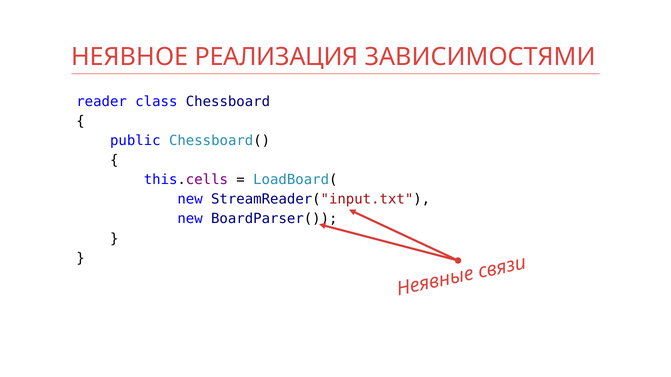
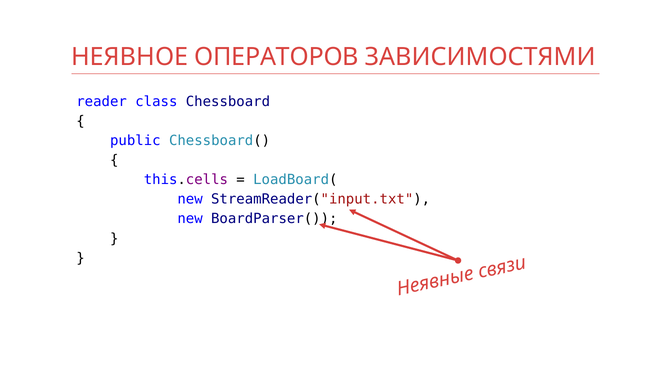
РЕАЛИЗАЦИЯ: РЕАЛИЗАЦИЯ -> ОПЕРАТОРОВ
